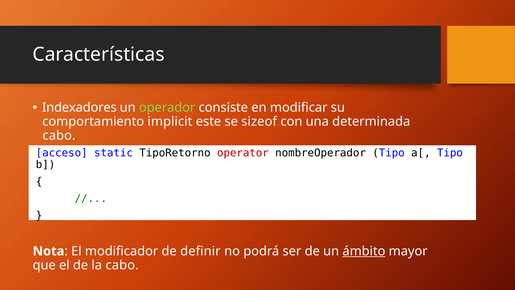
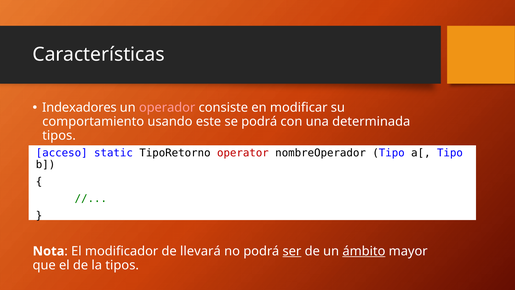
operador colour: light green -> pink
implicit: implicit -> usando
se sizeof: sizeof -> podrá
cabo at (59, 135): cabo -> tipos
definir: definir -> llevará
ser underline: none -> present
la cabo: cabo -> tipos
